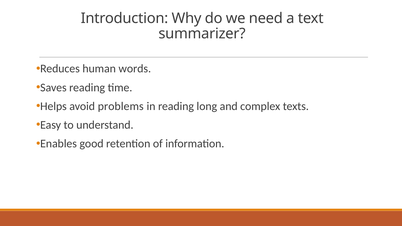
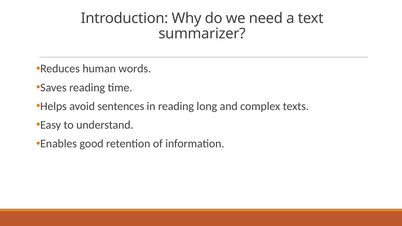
problems: problems -> sentences
